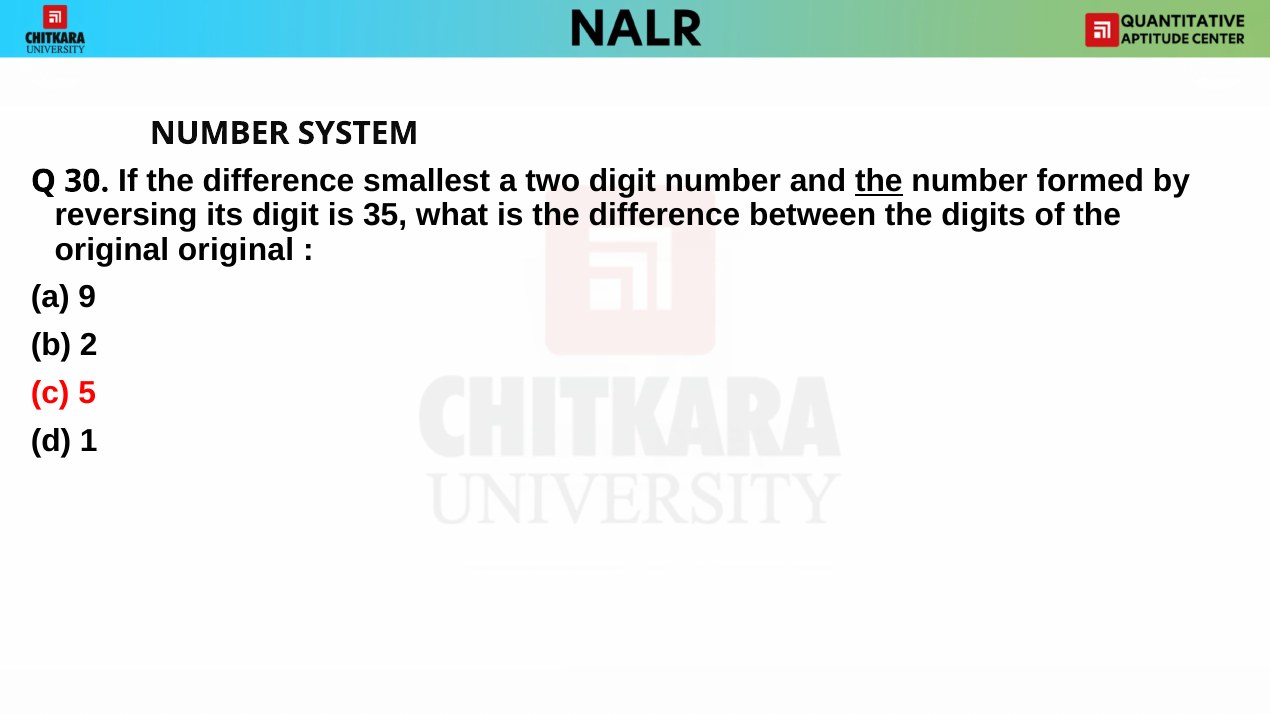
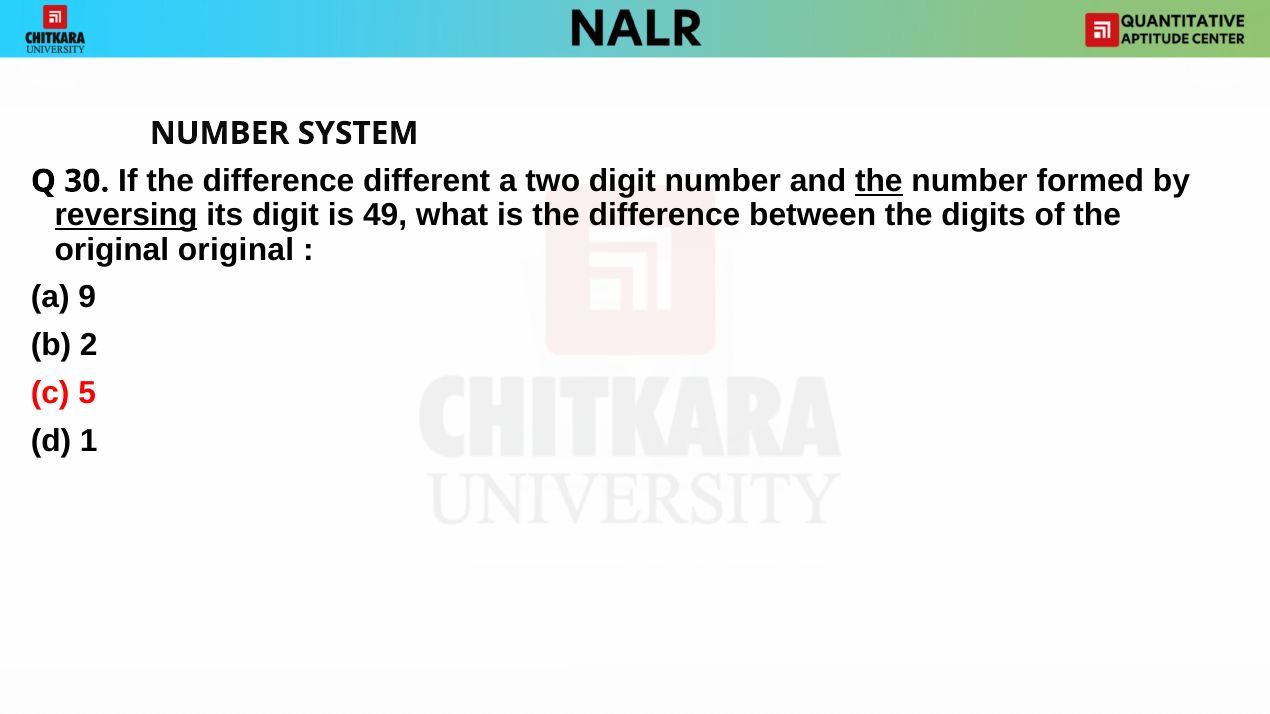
smallest: smallest -> different
reversing underline: none -> present
35: 35 -> 49
